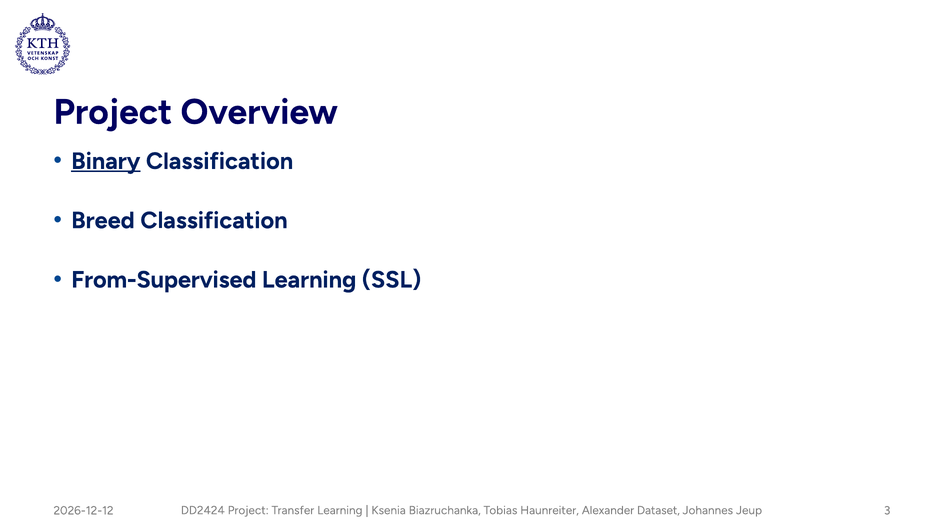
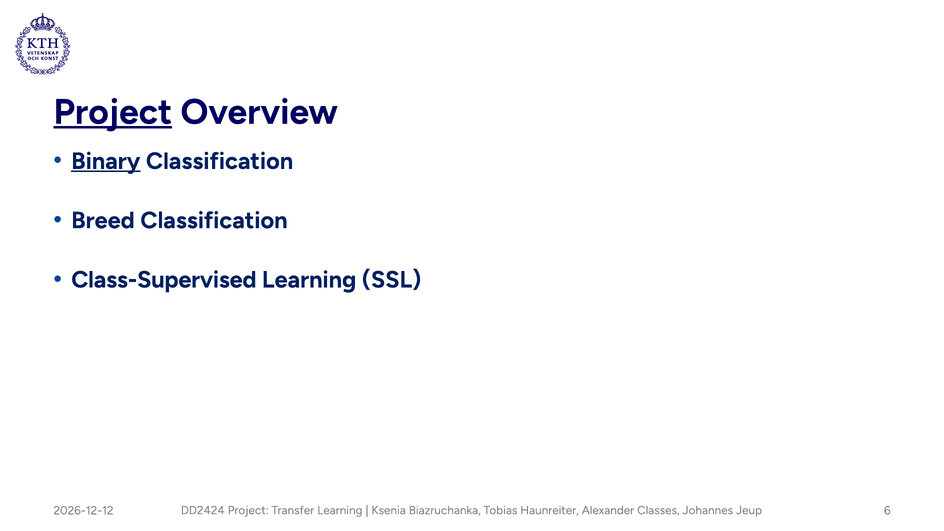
Project at (113, 112) underline: none -> present
From-Supervised: From-Supervised -> Class-Supervised
Dataset: Dataset -> Classes
3: 3 -> 6
